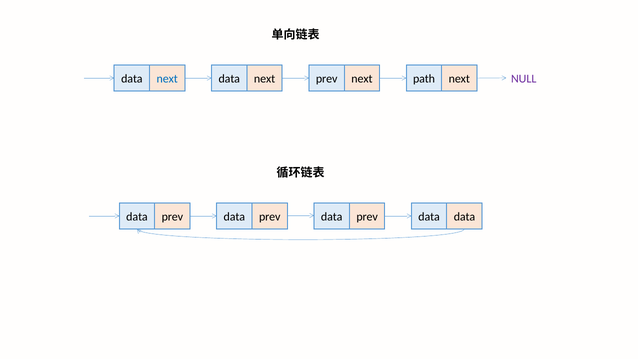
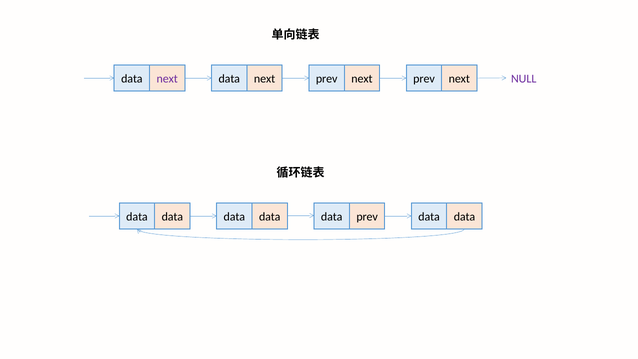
next at (167, 79) colour: blue -> purple
path at (424, 79): path -> prev
prev at (172, 217): prev -> data
prev at (270, 217): prev -> data
